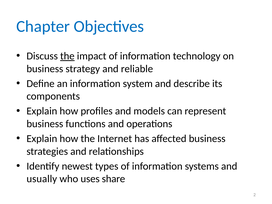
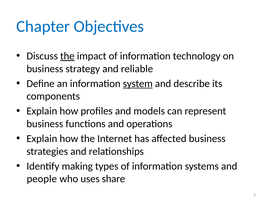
system underline: none -> present
newest: newest -> making
usually: usually -> people
